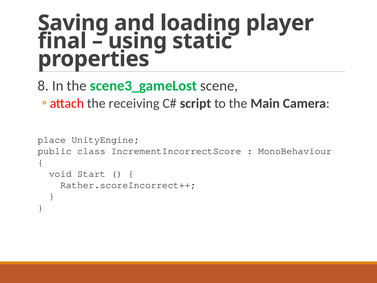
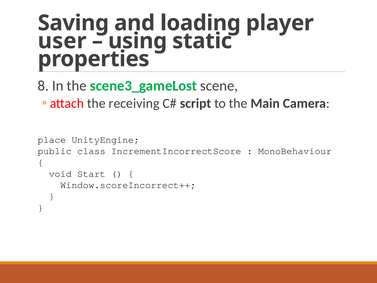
final: final -> user
Rather.scoreIncorrect++: Rather.scoreIncorrect++ -> Window.scoreIncorrect++
